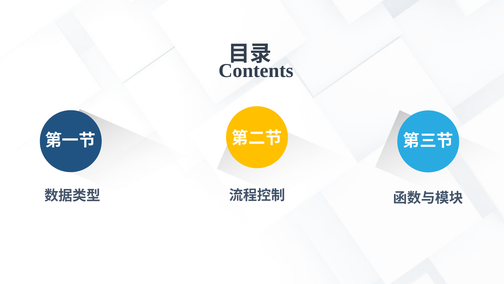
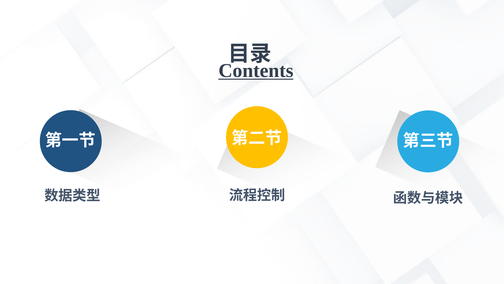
Contents underline: none -> present
